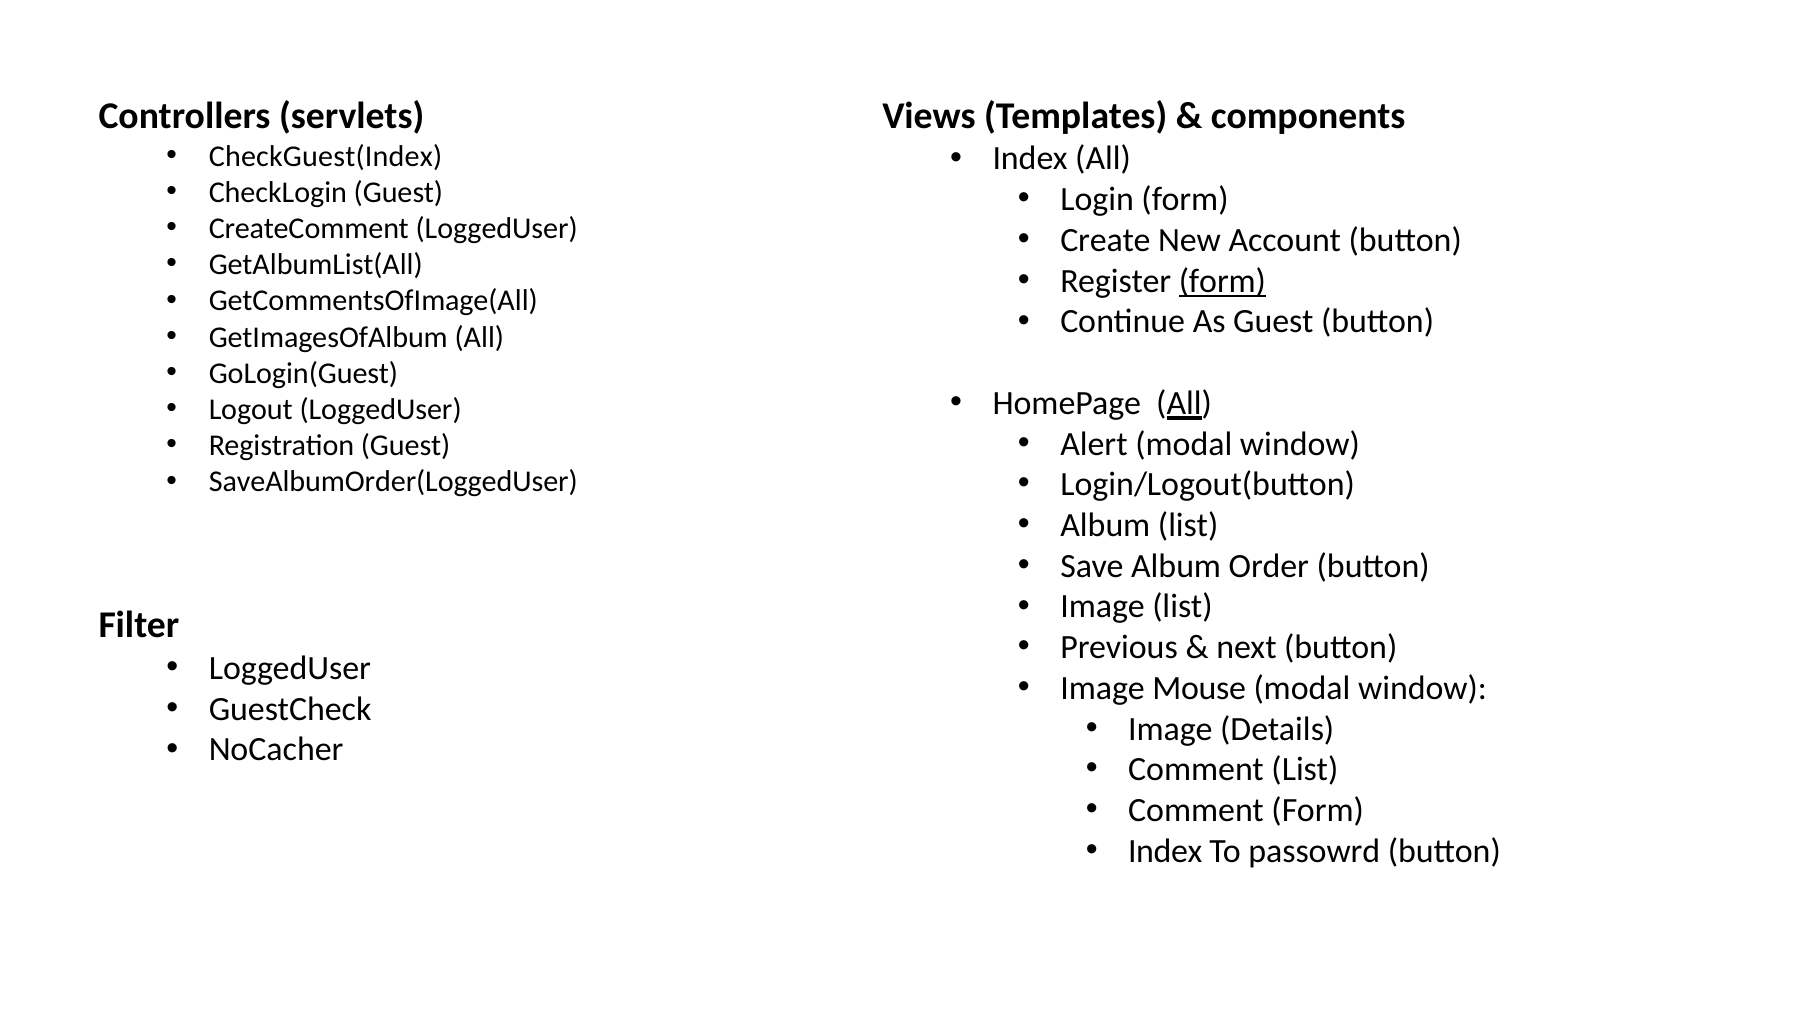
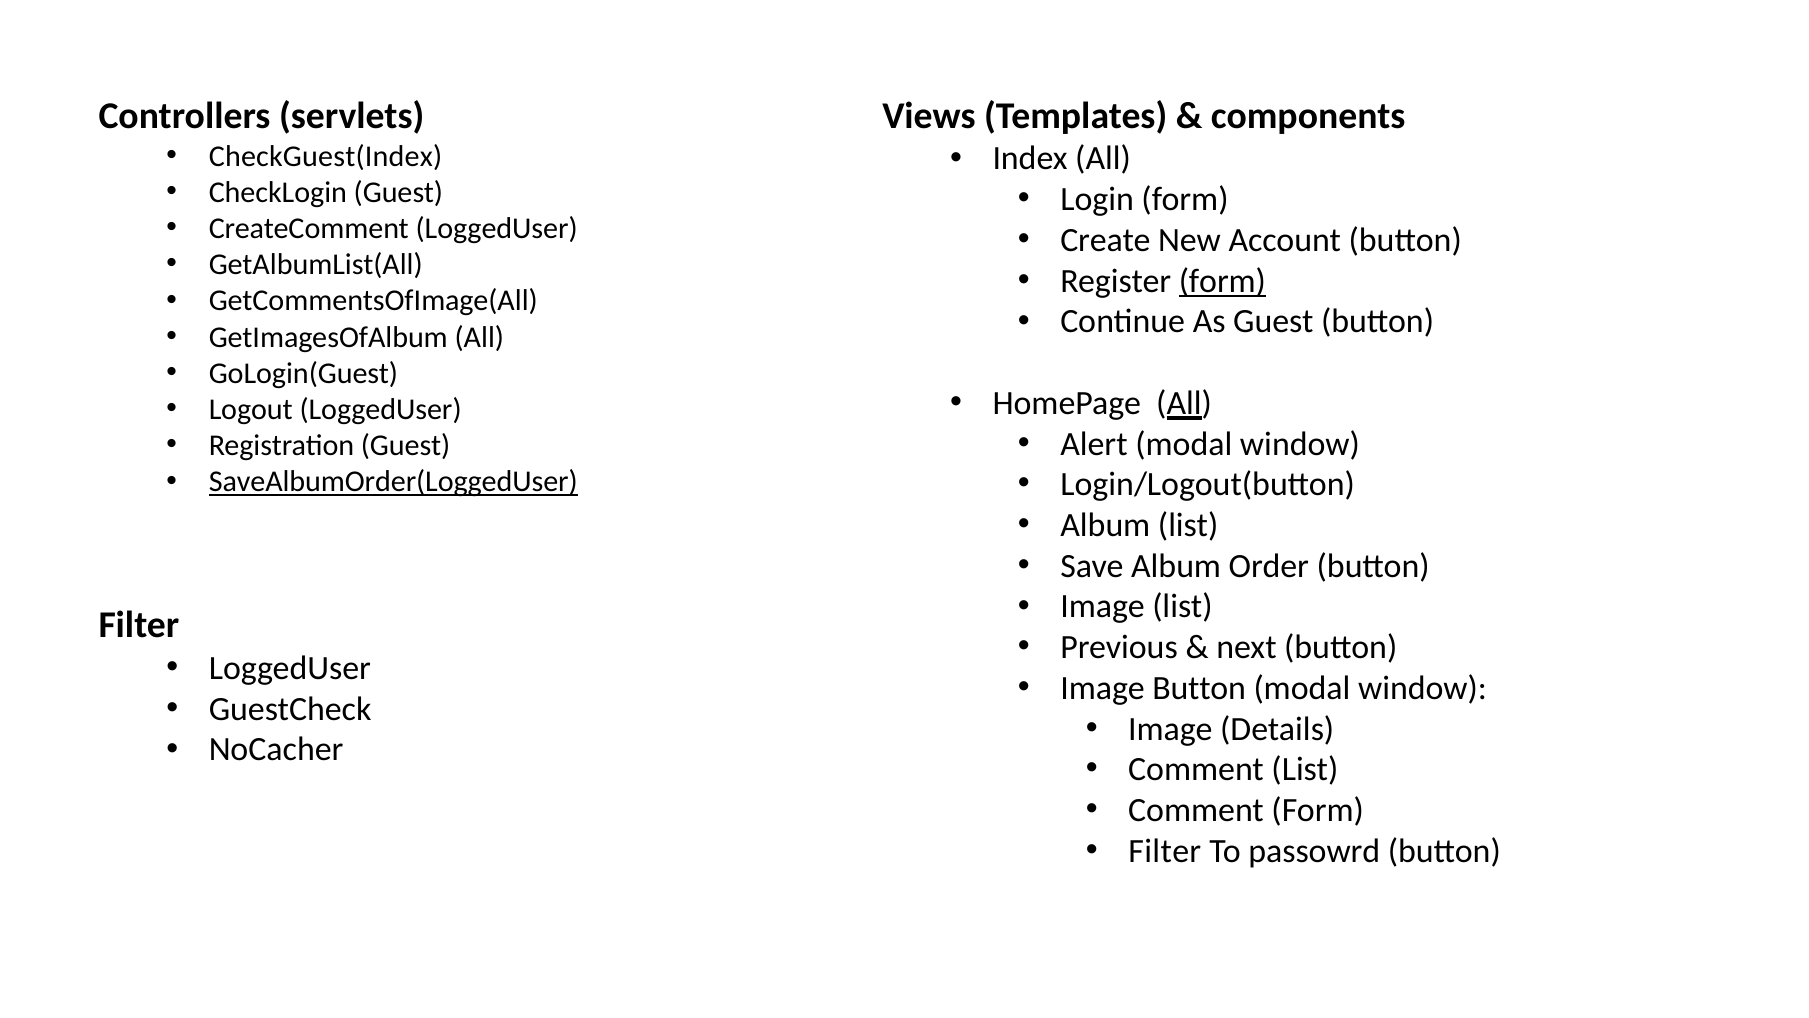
SaveAlbumOrder(LoggedUser underline: none -> present
Image Mouse: Mouse -> Button
Index at (1165, 851): Index -> Filter
